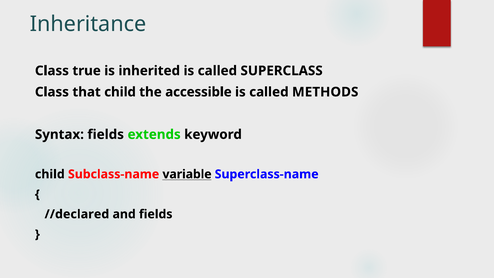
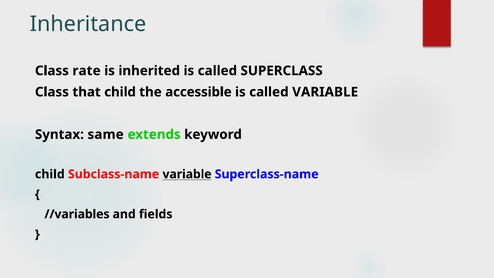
true: true -> rate
called METHODS: METHODS -> VARIABLE
Syntax fields: fields -> same
//declared: //declared -> //variables
